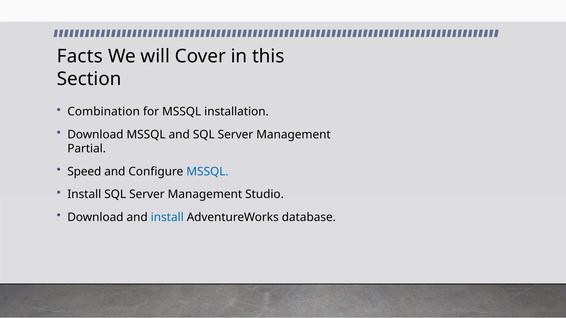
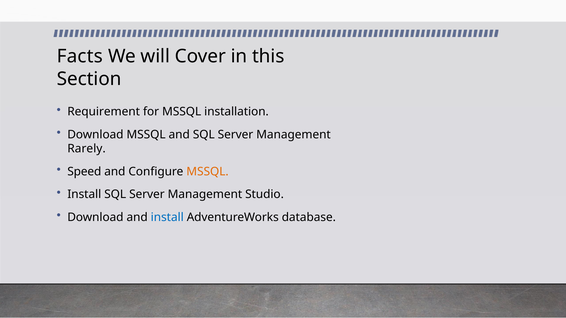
Combination: Combination -> Requirement
Partial: Partial -> Rarely
MSSQL at (208, 172) colour: blue -> orange
